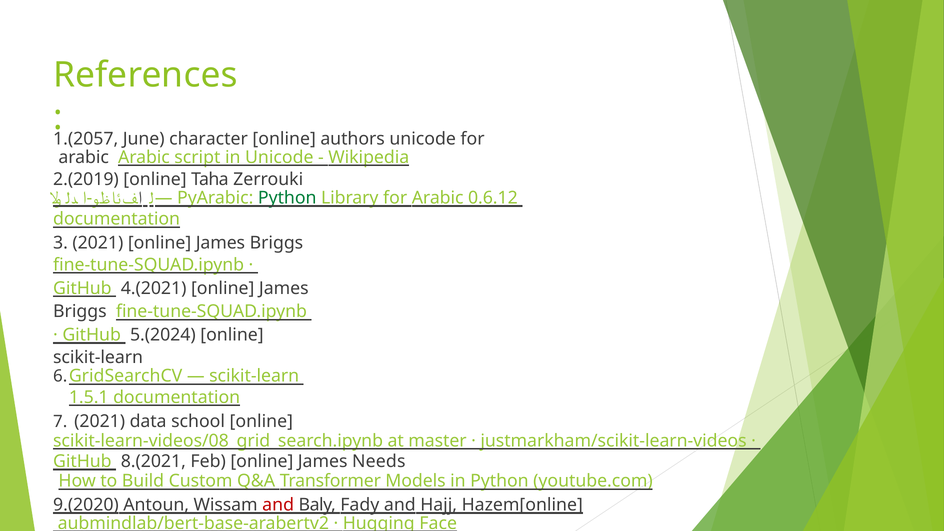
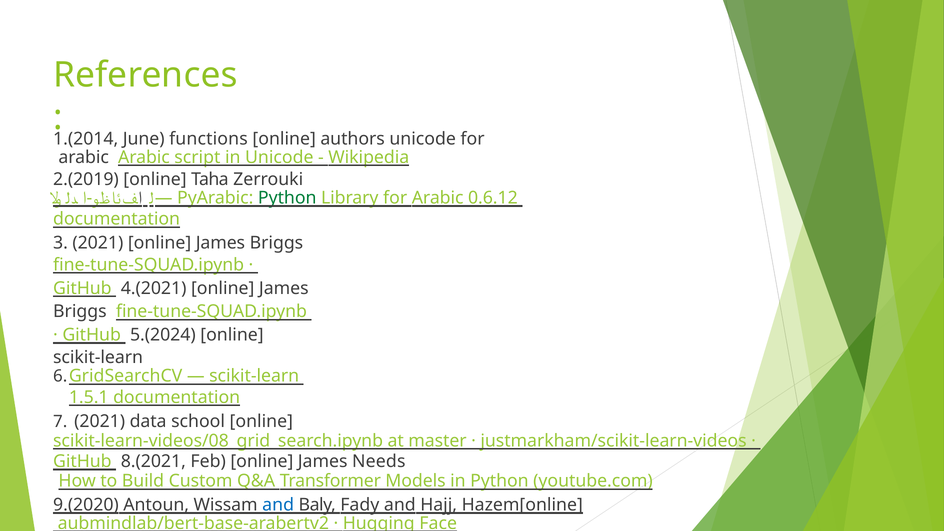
1.(2057: 1.(2057 -> 1.(2014
character: character -> functions
and at (278, 505) colour: red -> blue
